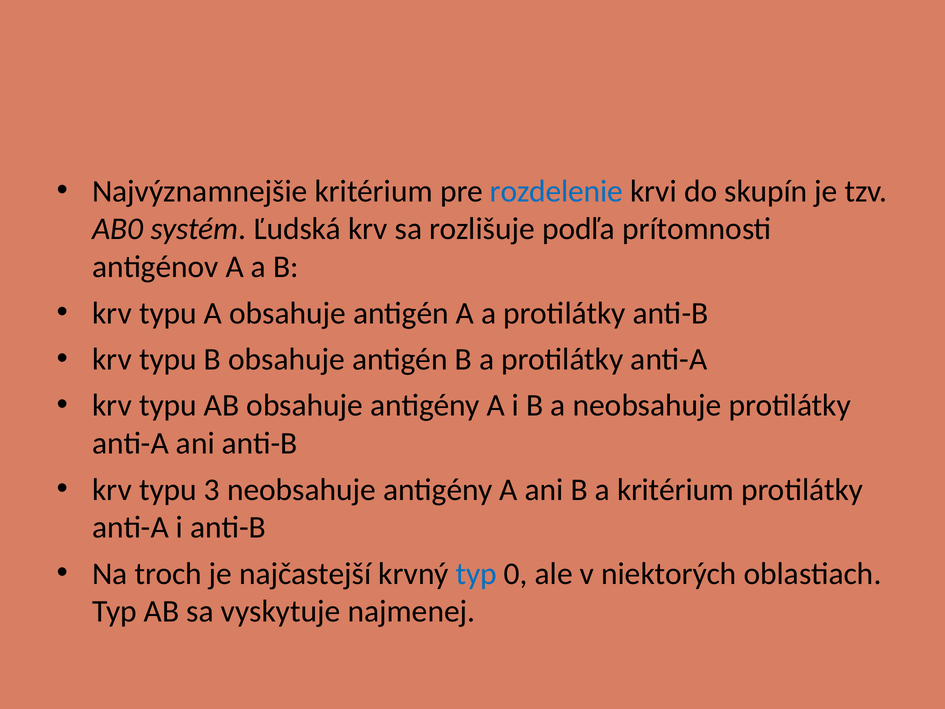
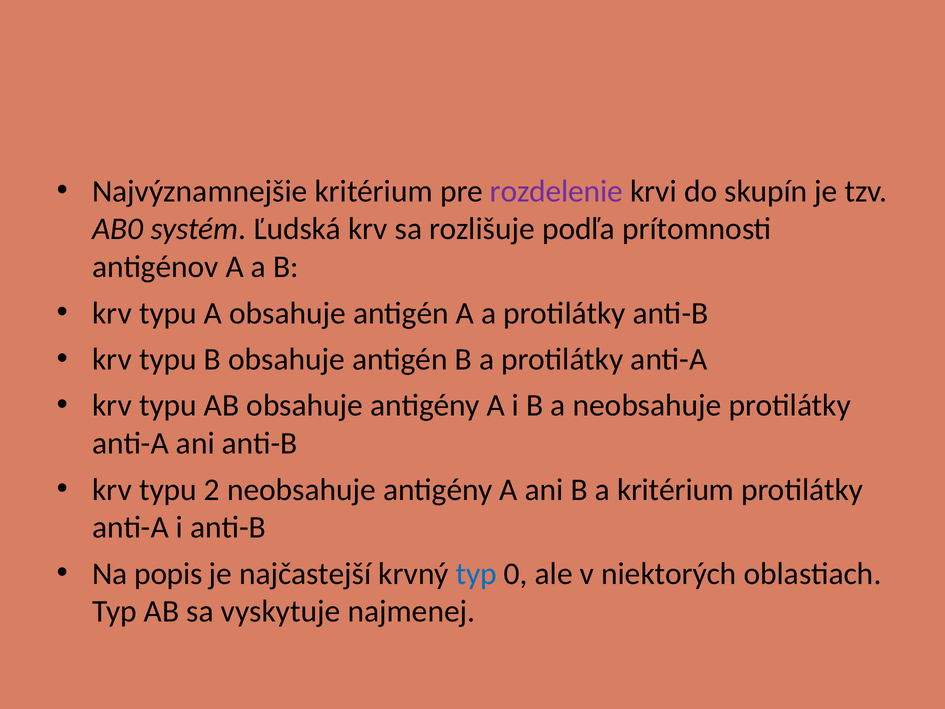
rozdelenie colour: blue -> purple
3: 3 -> 2
troch: troch -> popis
